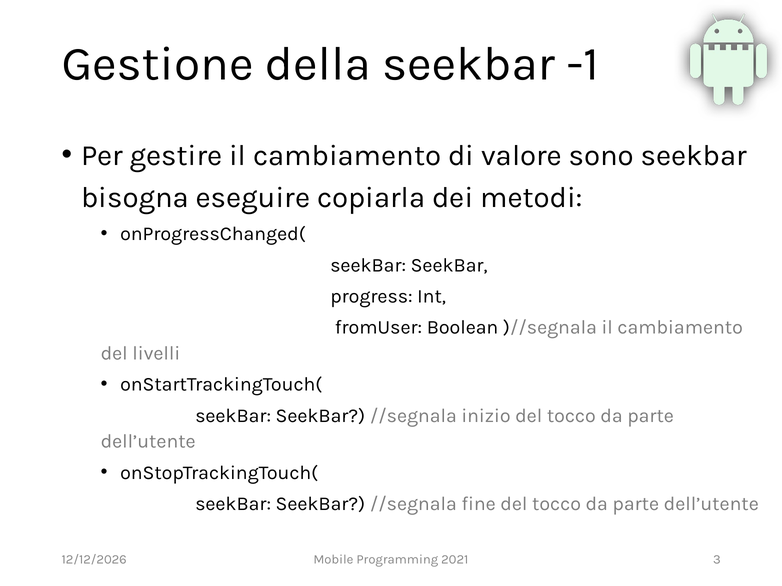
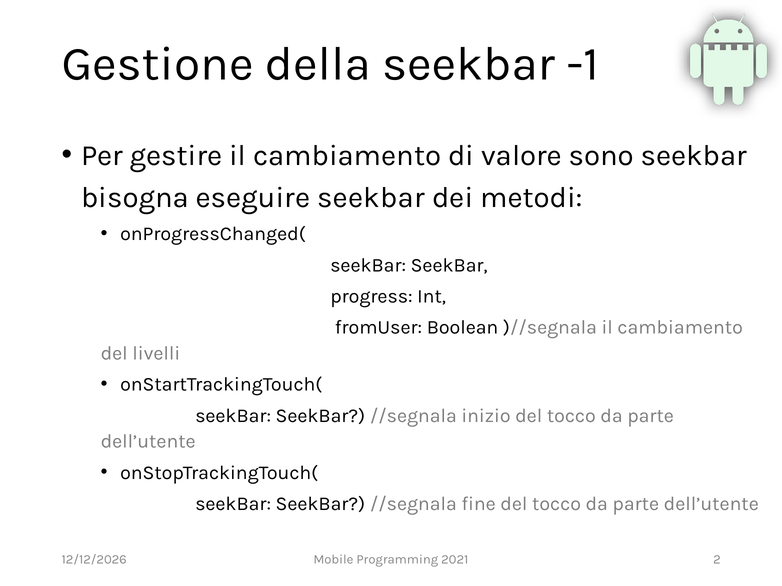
eseguire copiarla: copiarla -> seekbar
3: 3 -> 2
